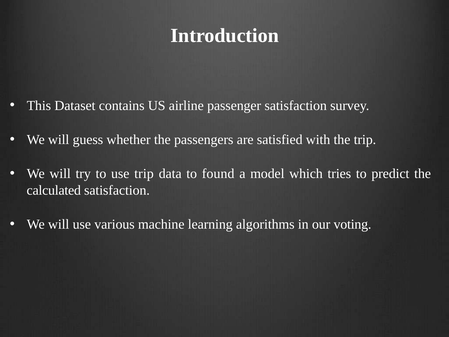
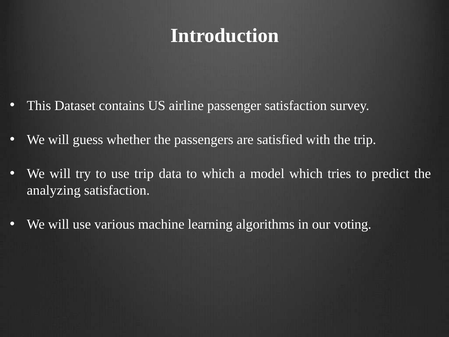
to found: found -> which
calculated: calculated -> analyzing
